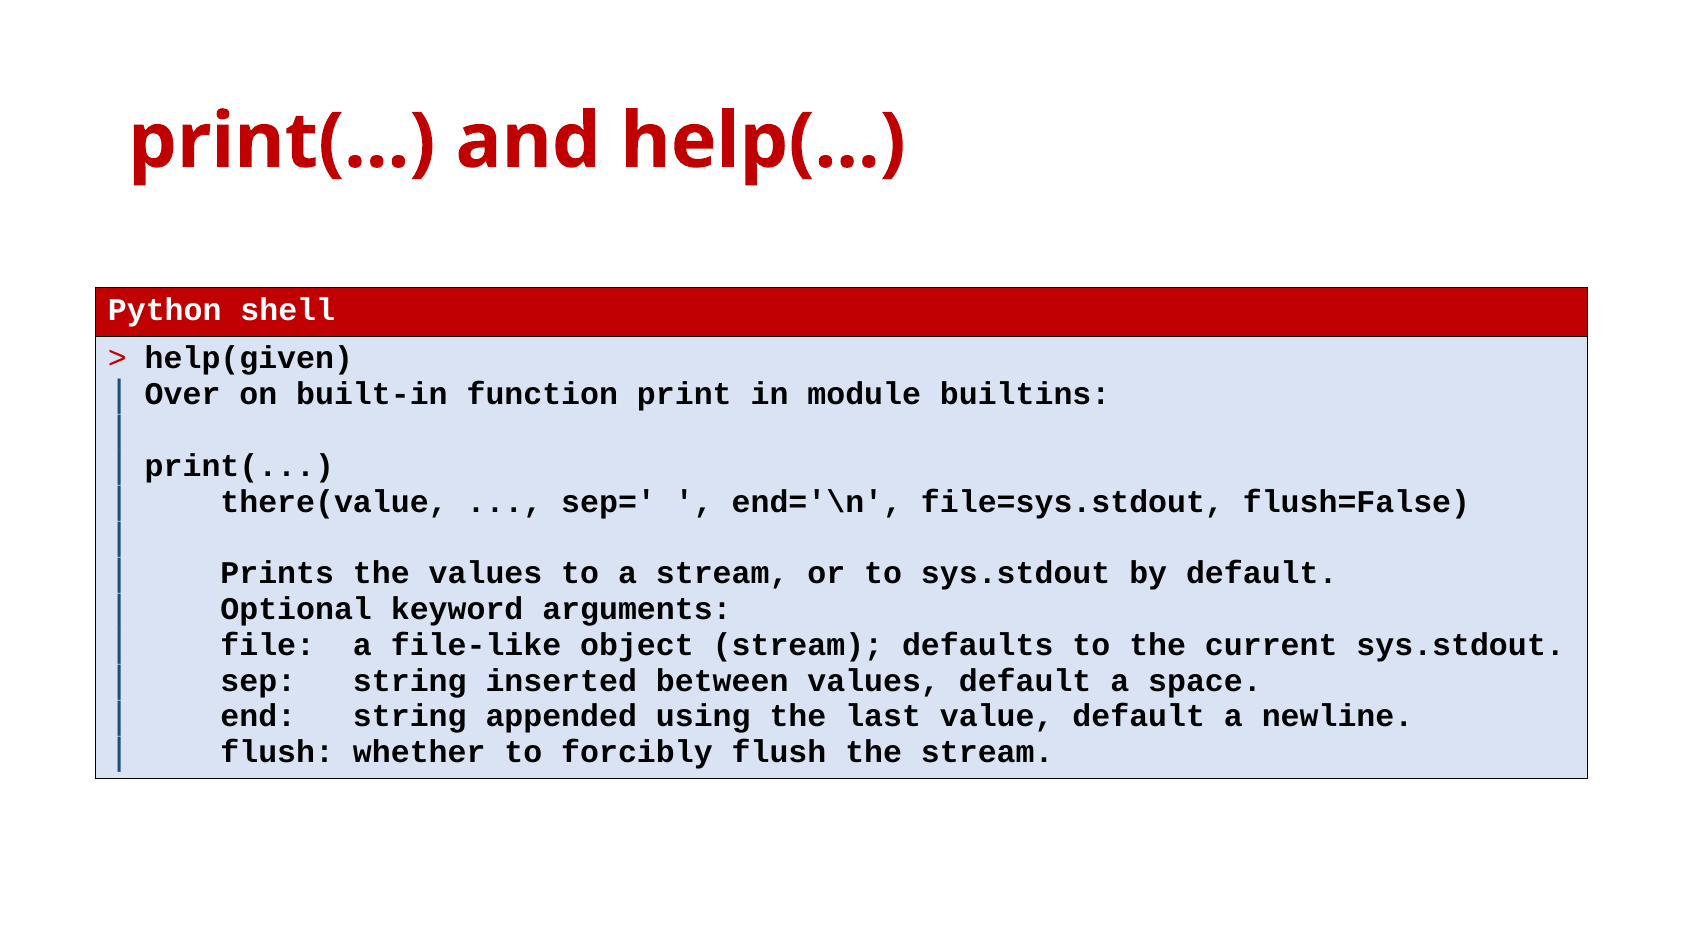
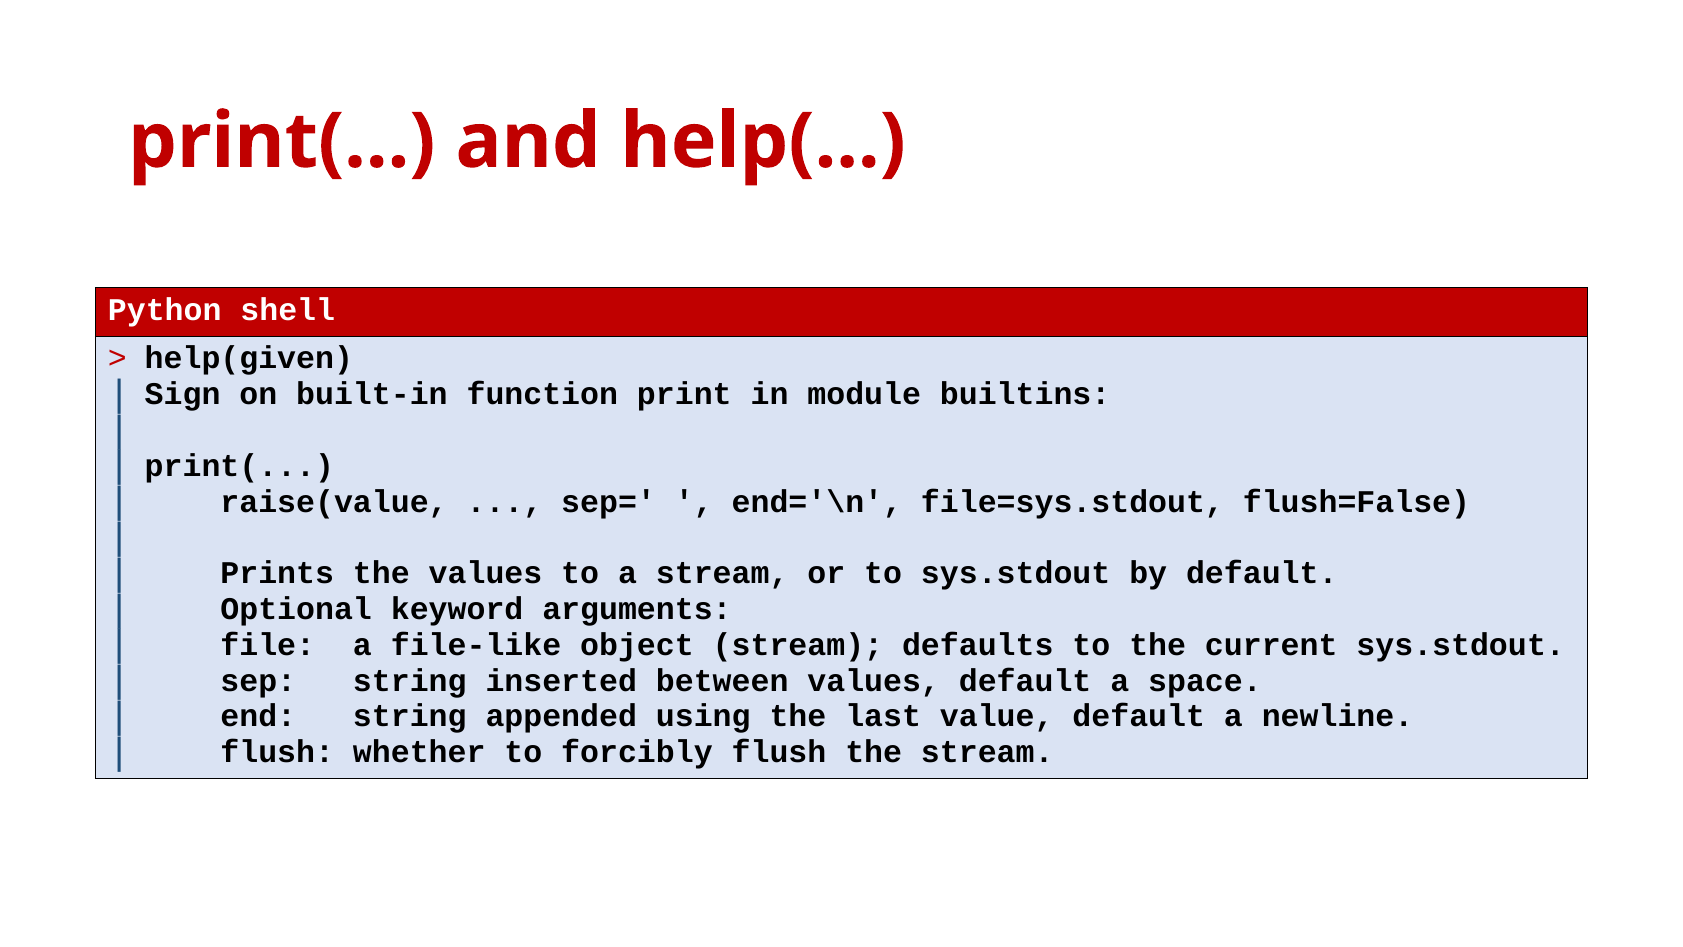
Over: Over -> Sign
there(value: there(value -> raise(value
